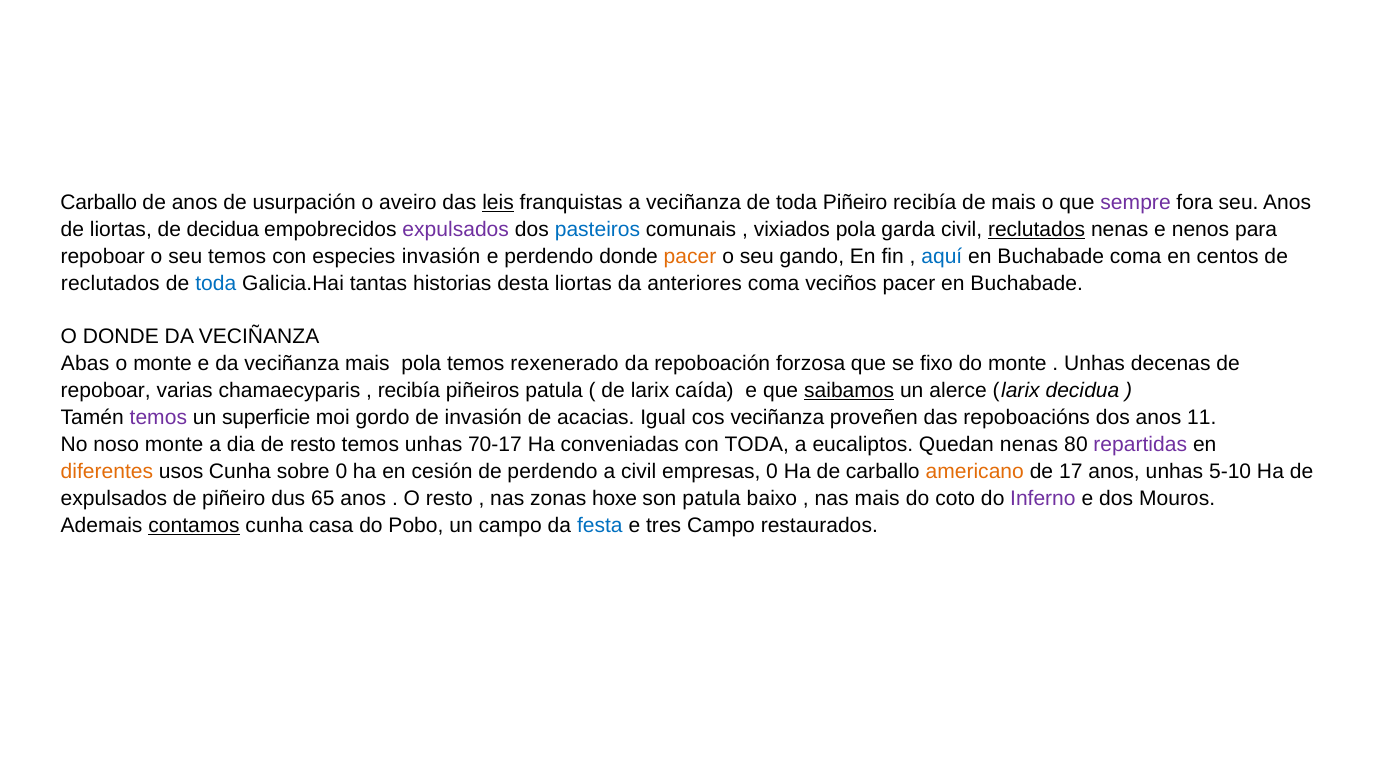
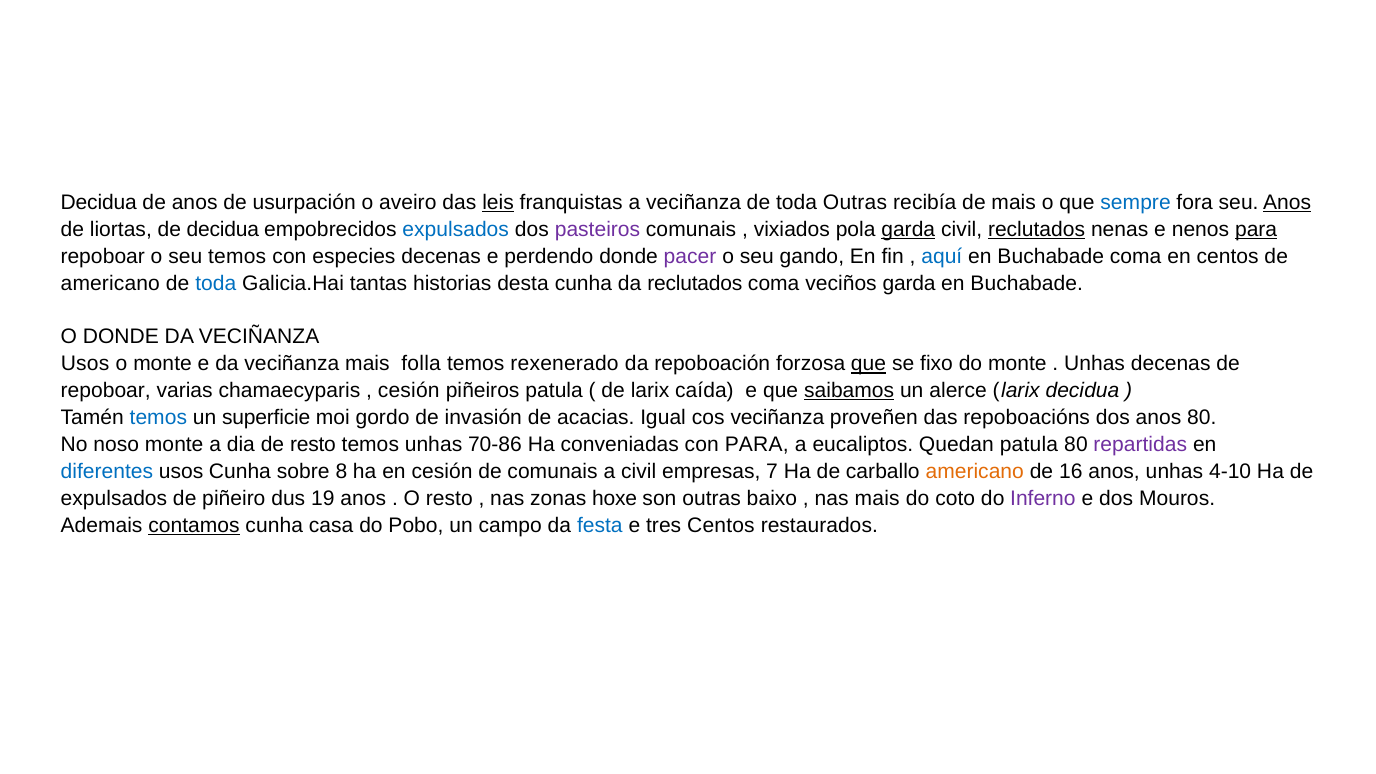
Carballo at (99, 203): Carballo -> Decidua
toda Piñeiro: Piñeiro -> Outras
sempre colour: purple -> blue
Anos at (1287, 203) underline: none -> present
expulsados at (456, 230) colour: purple -> blue
pasteiros colour: blue -> purple
garda at (908, 230) underline: none -> present
para at (1256, 230) underline: none -> present
especies invasión: invasión -> decenas
pacer at (690, 256) colour: orange -> purple
reclutados at (110, 283): reclutados -> americano
desta liortas: liortas -> cunha
da anteriores: anteriores -> reclutados
veciños pacer: pacer -> garda
Abas at (85, 364): Abas -> Usos
mais pola: pola -> folla
que at (869, 364) underline: none -> present
recibía at (409, 391): recibía -> cesión
temos at (158, 418) colour: purple -> blue
anos 11: 11 -> 80
70-17: 70-17 -> 70-86
con TODA: TODA -> PARA
Quedan nenas: nenas -> patula
diferentes colour: orange -> blue
sobre 0: 0 -> 8
de perdendo: perdendo -> comunais
empresas 0: 0 -> 7
17: 17 -> 16
5-10: 5-10 -> 4-10
65: 65 -> 19
son patula: patula -> outras
tres Campo: Campo -> Centos
